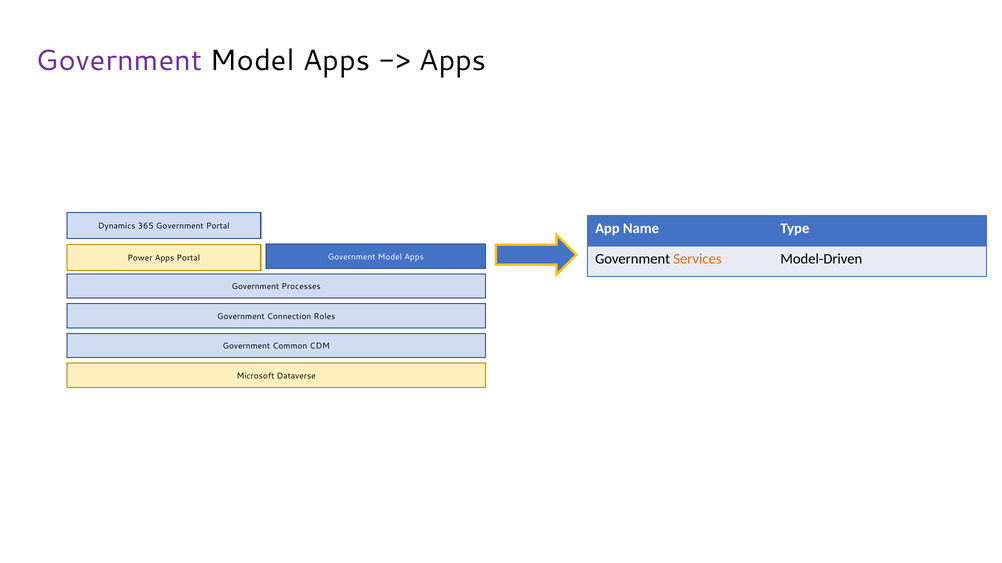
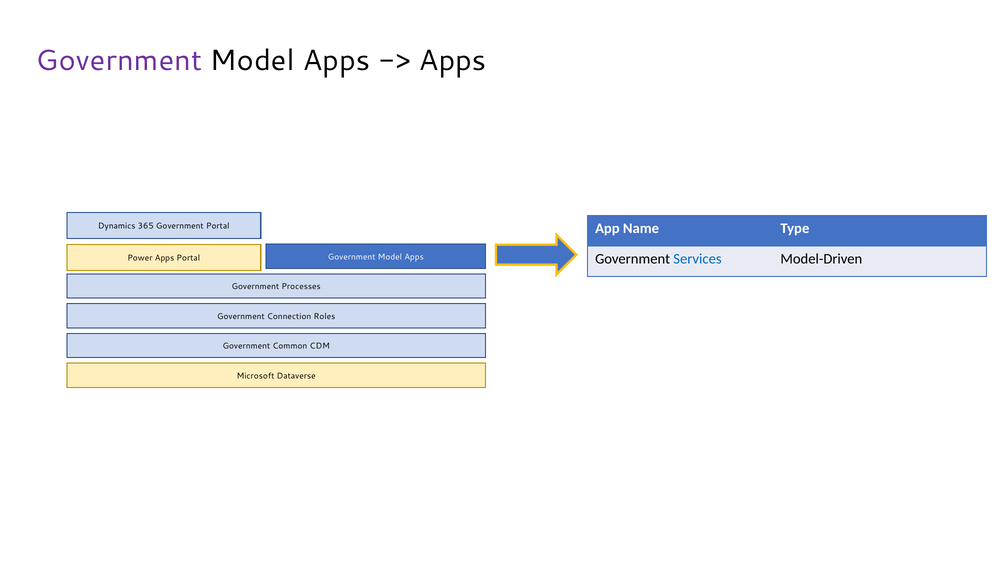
Services colour: orange -> blue
